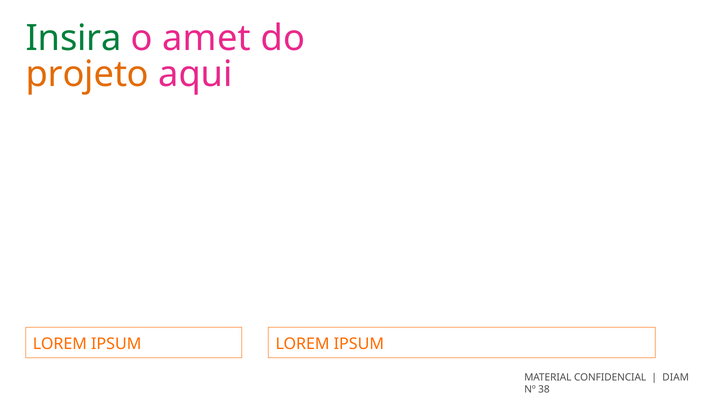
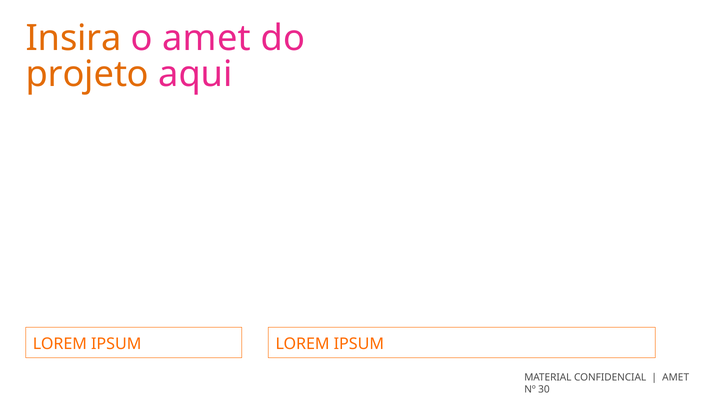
Insira colour: green -> orange
DIAM at (676, 377): DIAM -> AMET
38: 38 -> 30
